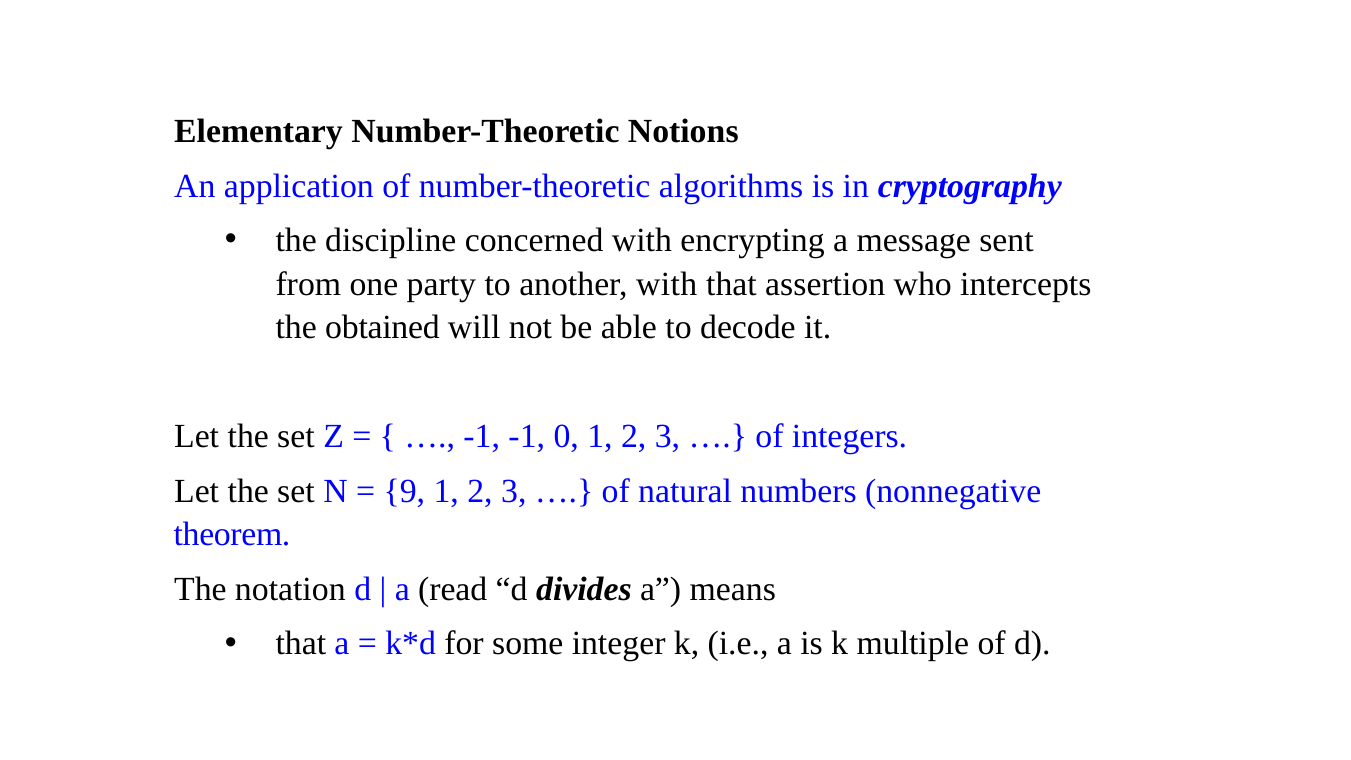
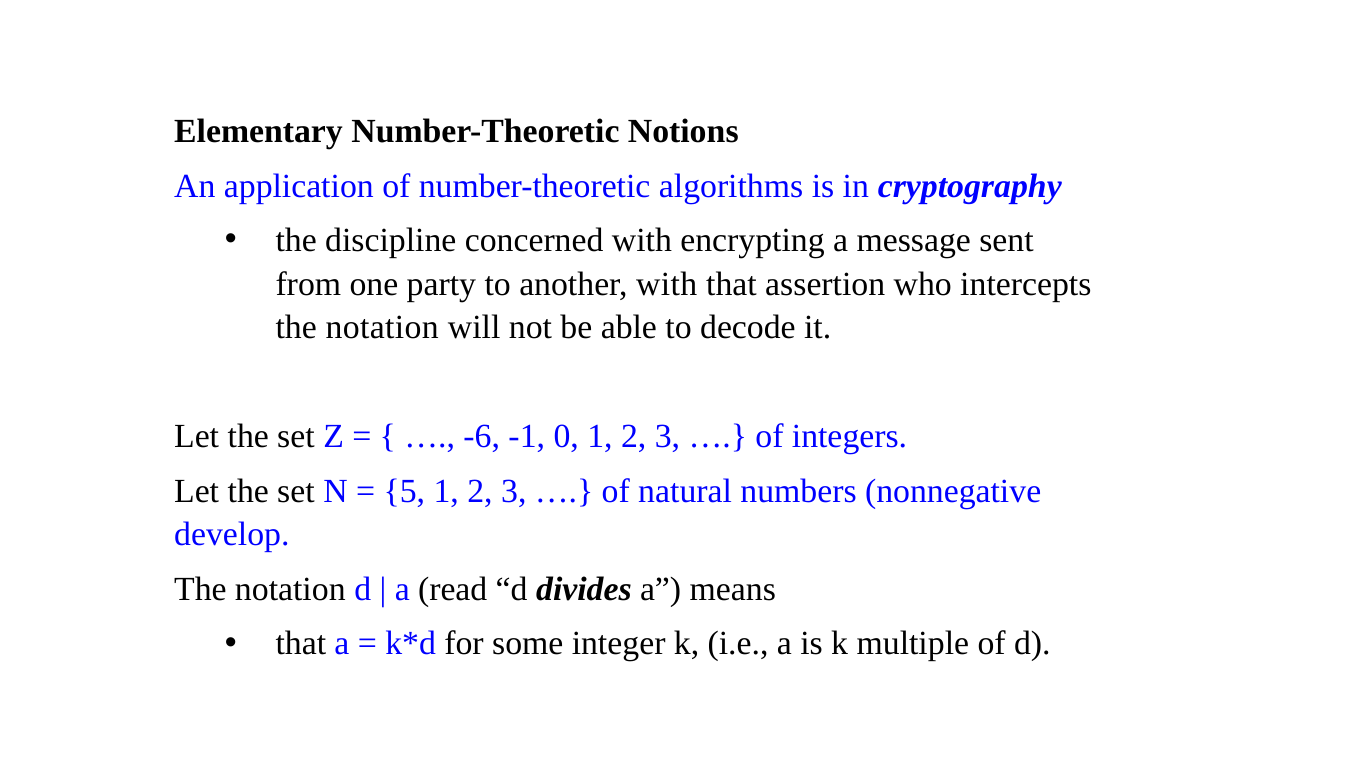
obtained at (382, 327): obtained -> notation
-1 at (482, 437): -1 -> -6
9: 9 -> 5
theorem: theorem -> develop
